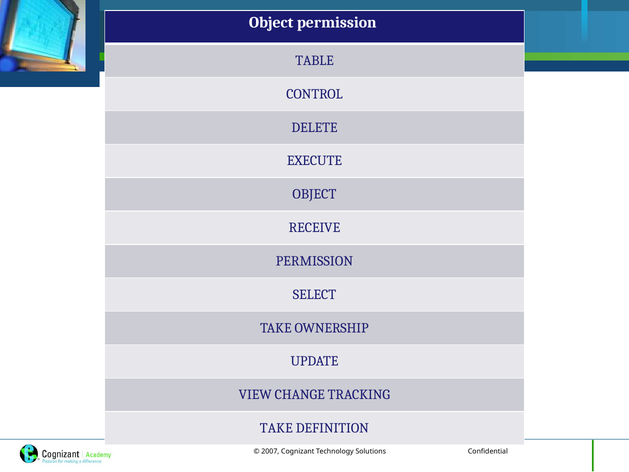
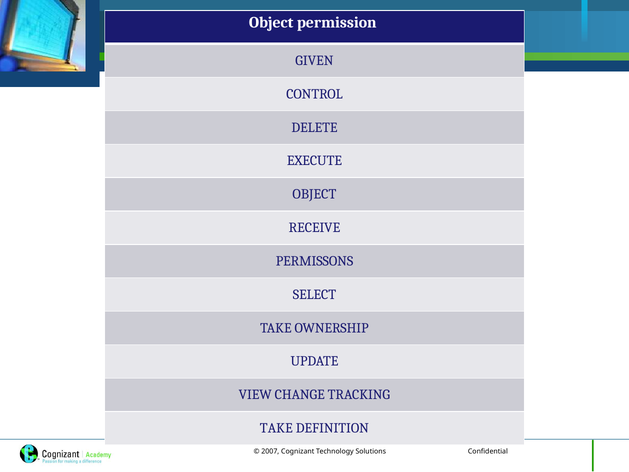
TABLE: TABLE -> GIVEN
PERMISSION at (314, 261): PERMISSION -> PERMISSONS
